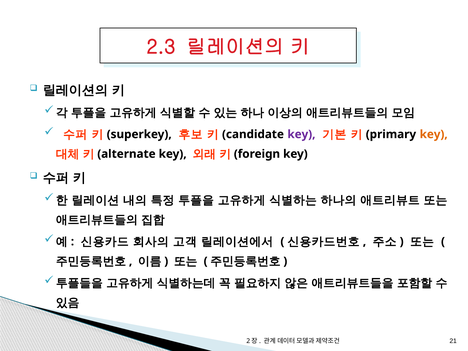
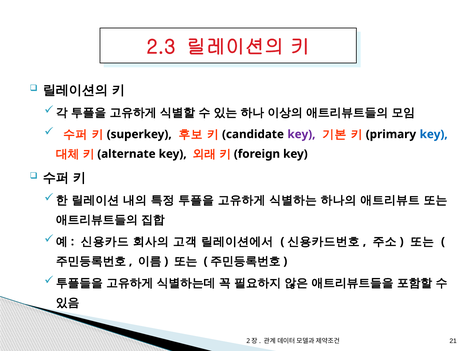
key at (434, 134) colour: orange -> blue
